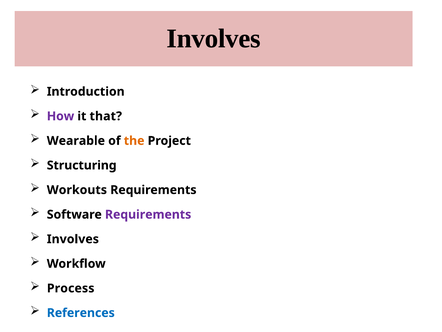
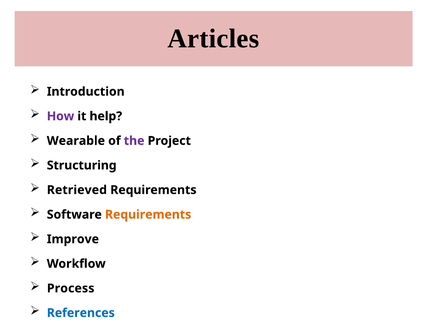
Involves at (214, 39): Involves -> Articles
that: that -> help
the colour: orange -> purple
Workouts: Workouts -> Retrieved
Requirements at (148, 214) colour: purple -> orange
Involves at (73, 239): Involves -> Improve
